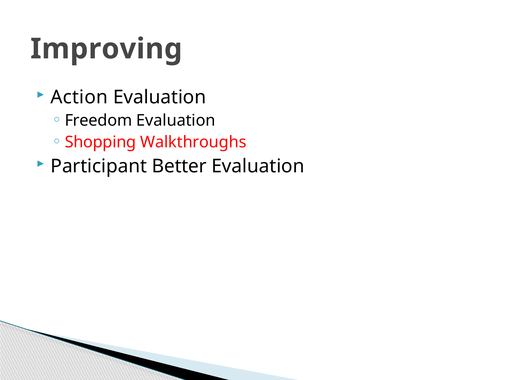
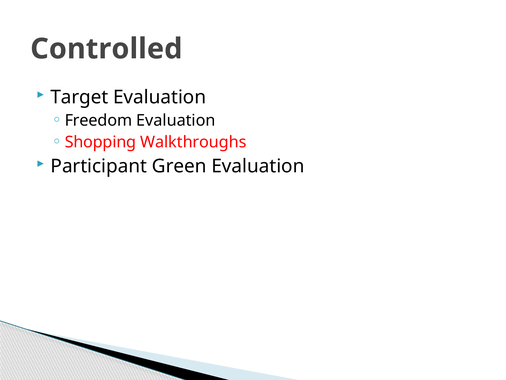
Improving: Improving -> Controlled
Action: Action -> Target
Better: Better -> Green
